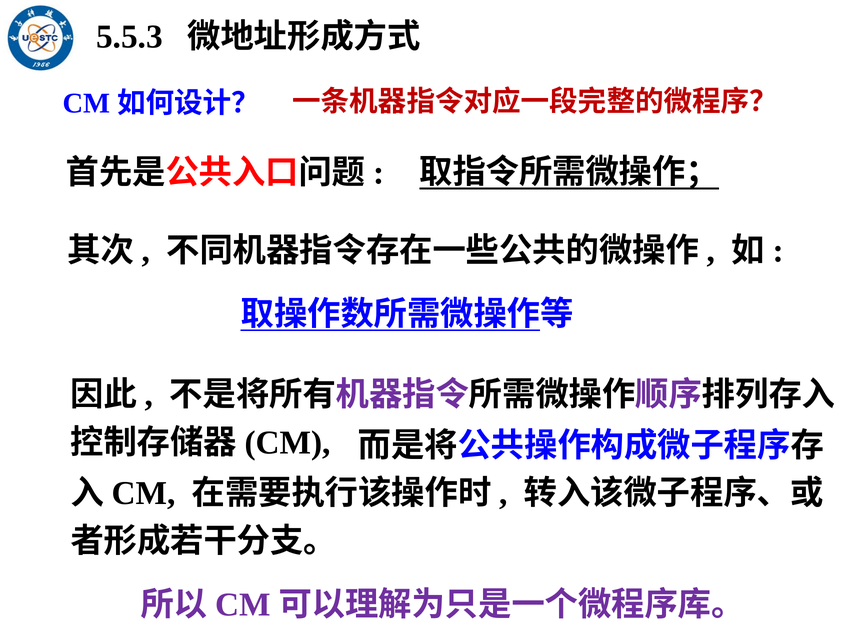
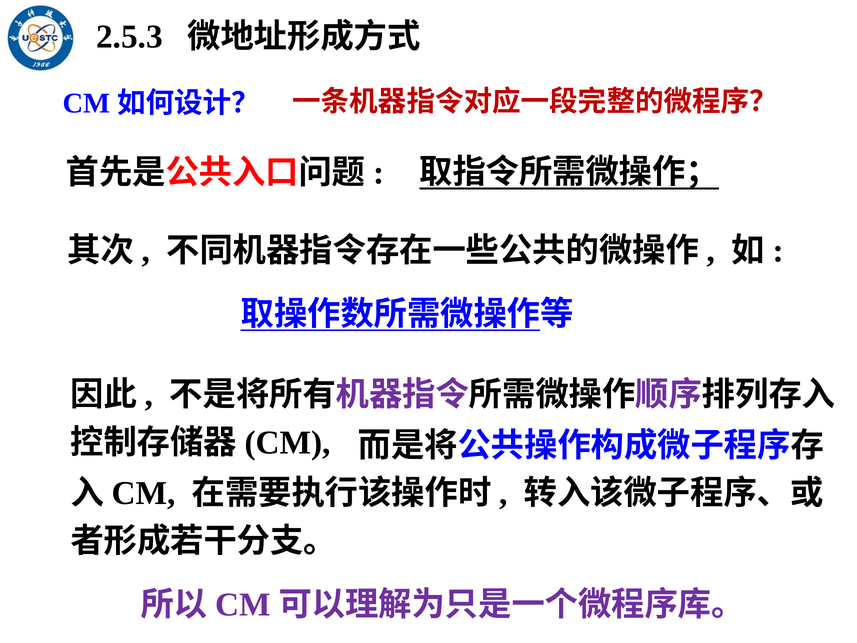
5.5.3: 5.5.3 -> 2.5.3
